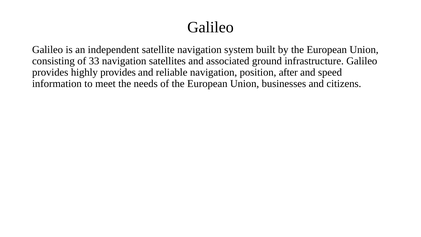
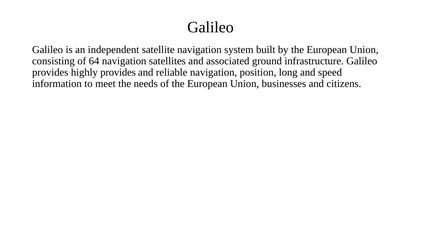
33: 33 -> 64
after: after -> long
